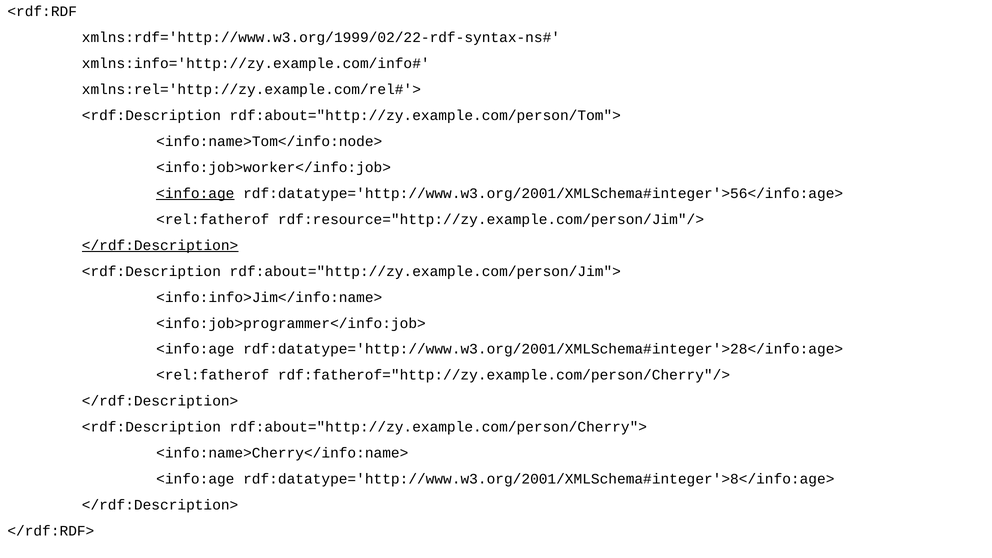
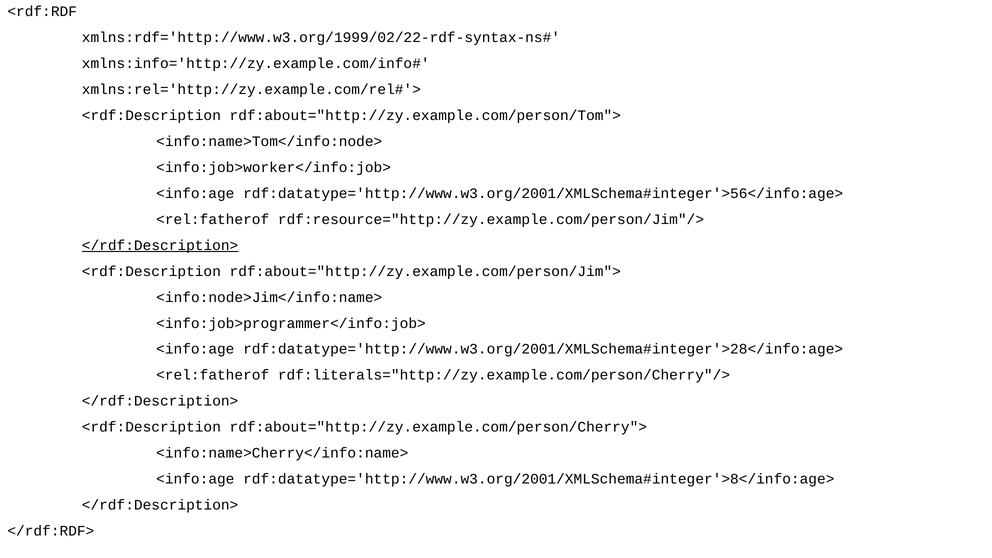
<info:age at (195, 193) underline: present -> none
<info:info>Jim</info:name>: <info:info>Jim</info:name> -> <info:node>Jim</info:name>
rdf:fatherof="http://zy.example.com/person/Cherry"/>: rdf:fatherof="http://zy.example.com/person/Cherry"/> -> rdf:literals="http://zy.example.com/person/Cherry"/>
